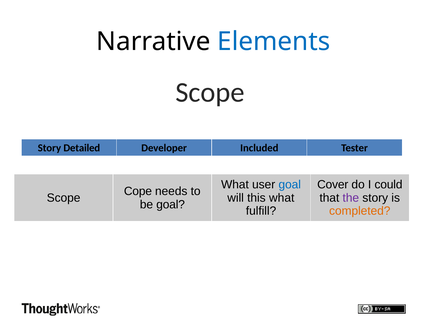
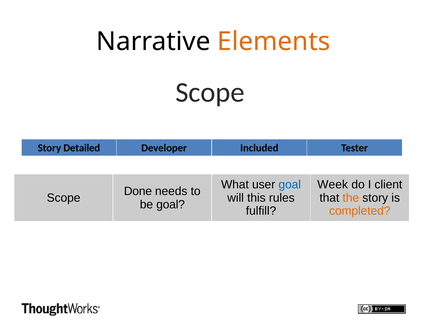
Elements colour: blue -> orange
Cover: Cover -> Week
could: could -> client
Cope: Cope -> Done
this what: what -> rules
the colour: purple -> orange
